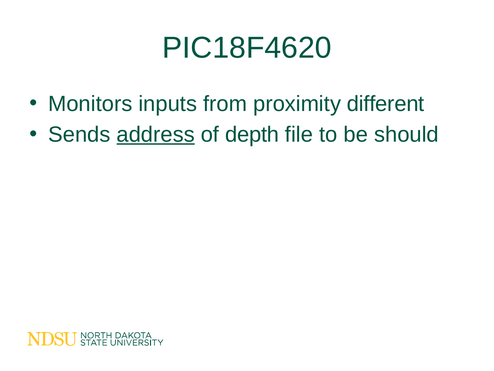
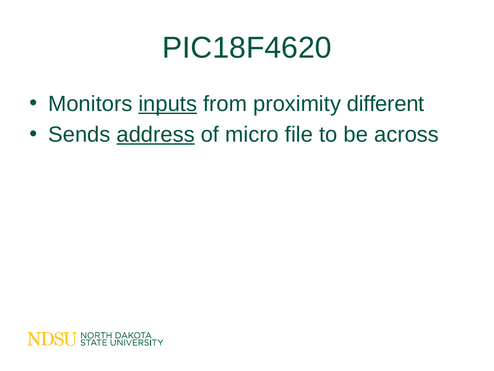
inputs underline: none -> present
depth: depth -> micro
should: should -> across
